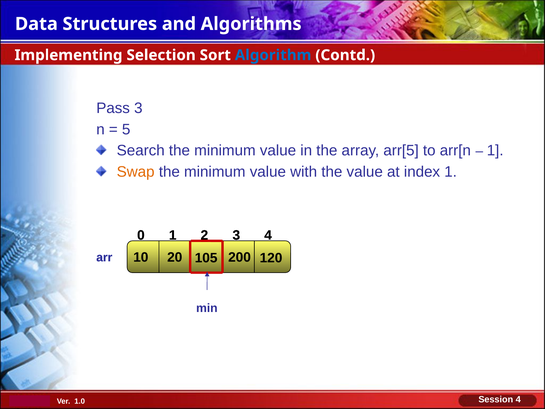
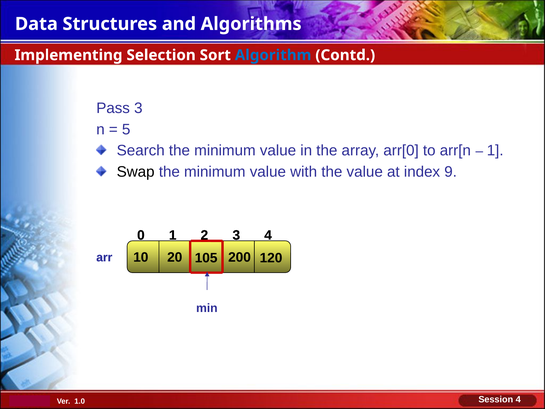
arr[5: arr[5 -> arr[0
Swap colour: orange -> black
index 1: 1 -> 9
